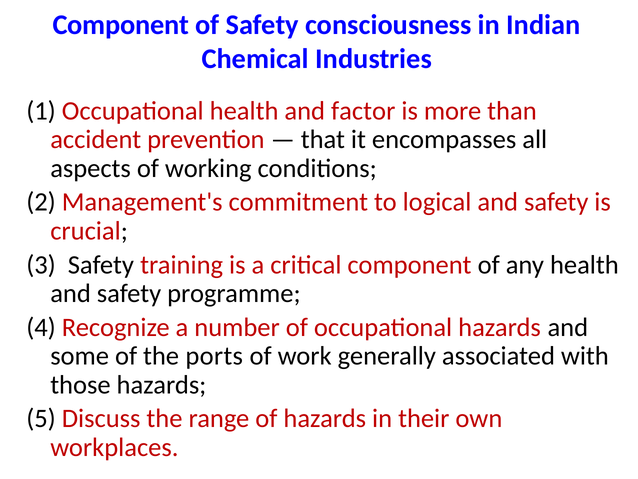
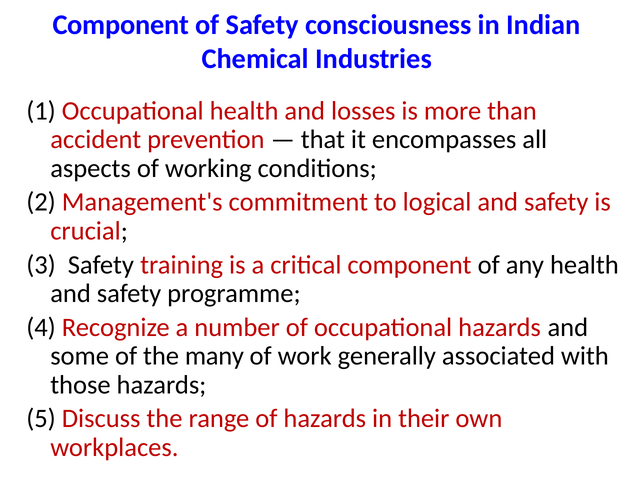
factor: factor -> losses
ports: ports -> many
